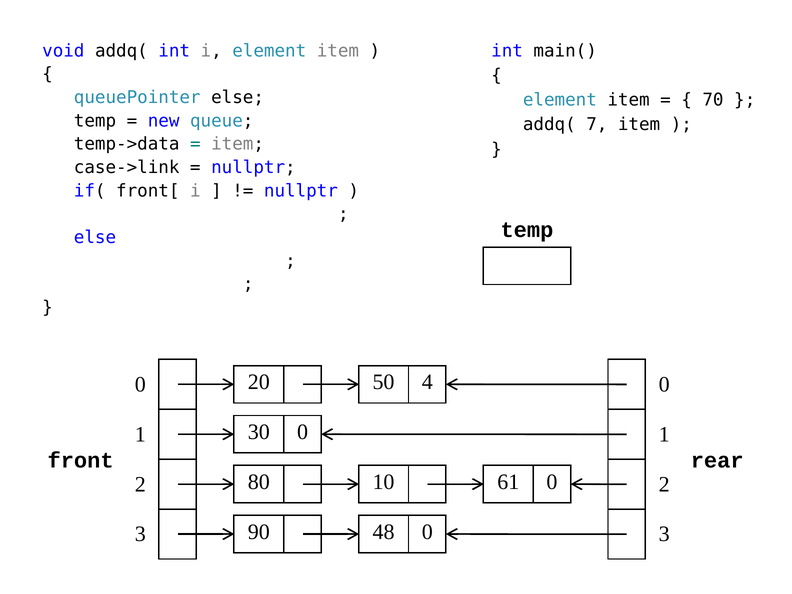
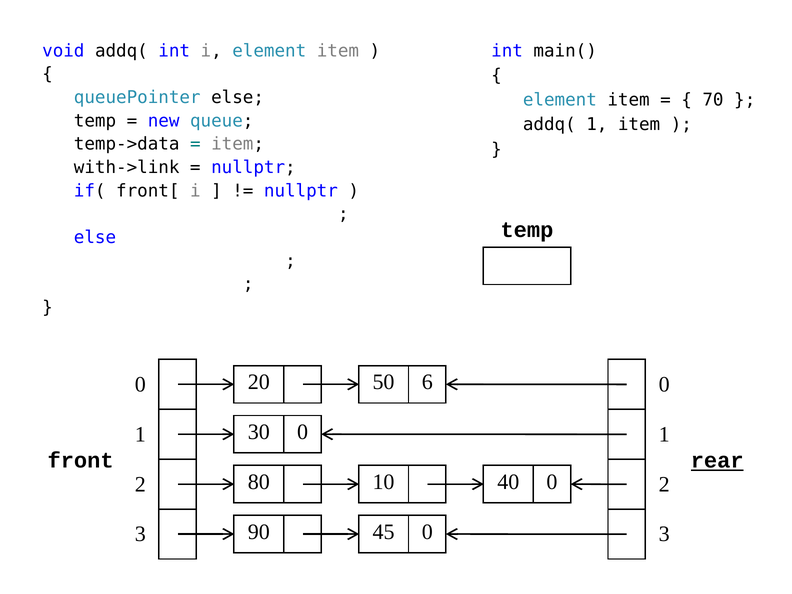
addq( 7: 7 -> 1
case->link: case->link -> with->link
4: 4 -> 6
rear underline: none -> present
61: 61 -> 40
48: 48 -> 45
